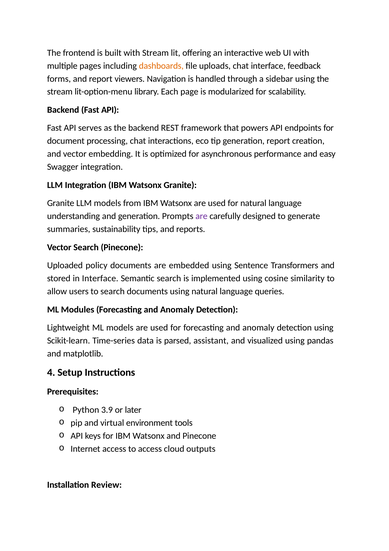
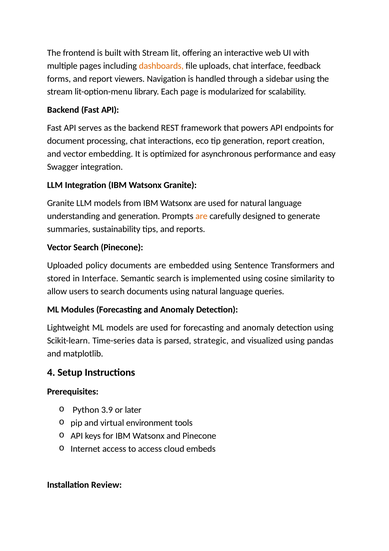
are at (201, 216) colour: purple -> orange
assistant: assistant -> strategic
outputs: outputs -> embeds
